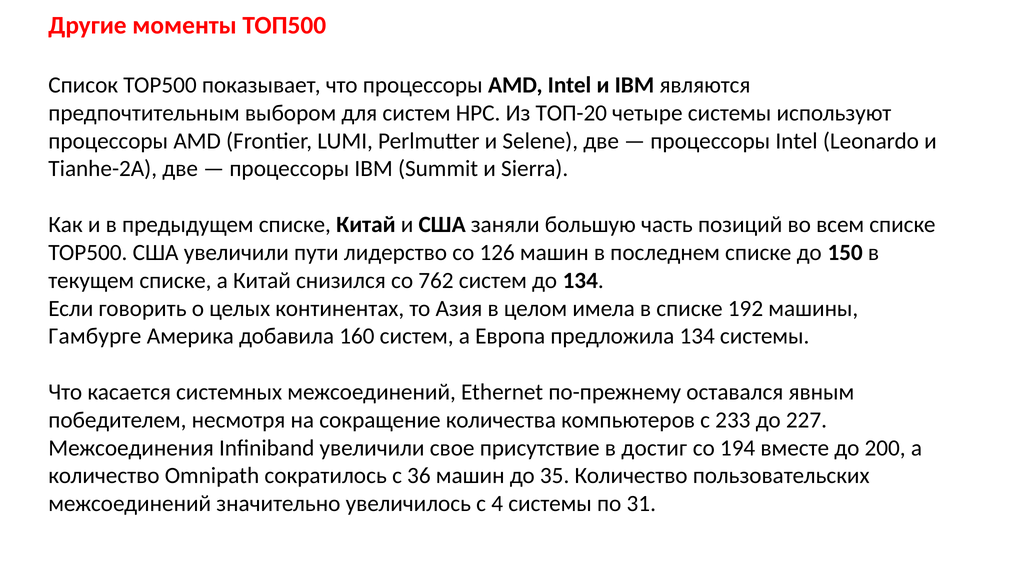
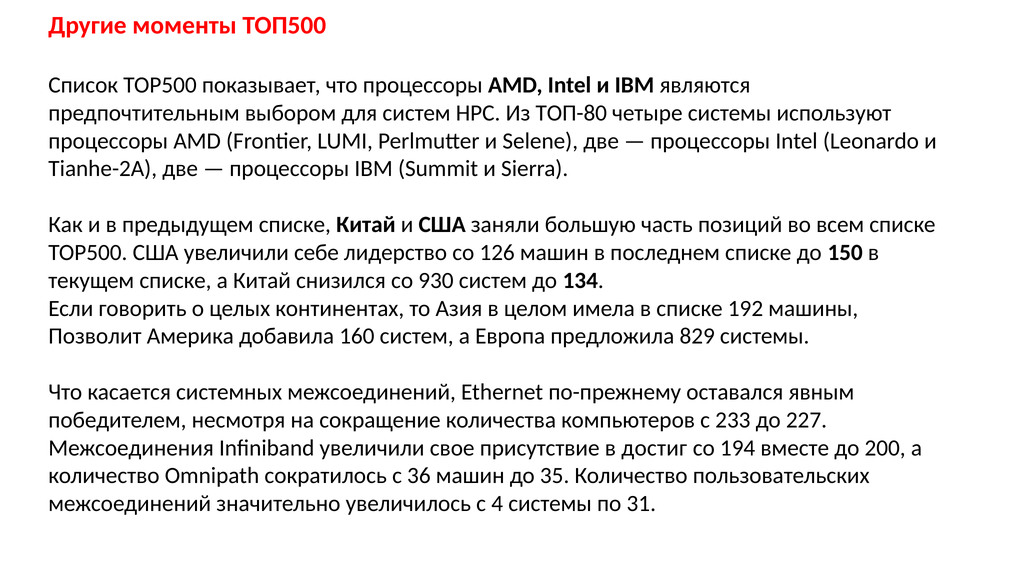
ТОП-20: ТОП-20 -> ТОП-80
пути: пути -> себе
762: 762 -> 930
Гамбурге: Гамбурге -> Позволит
предложила 134: 134 -> 829
